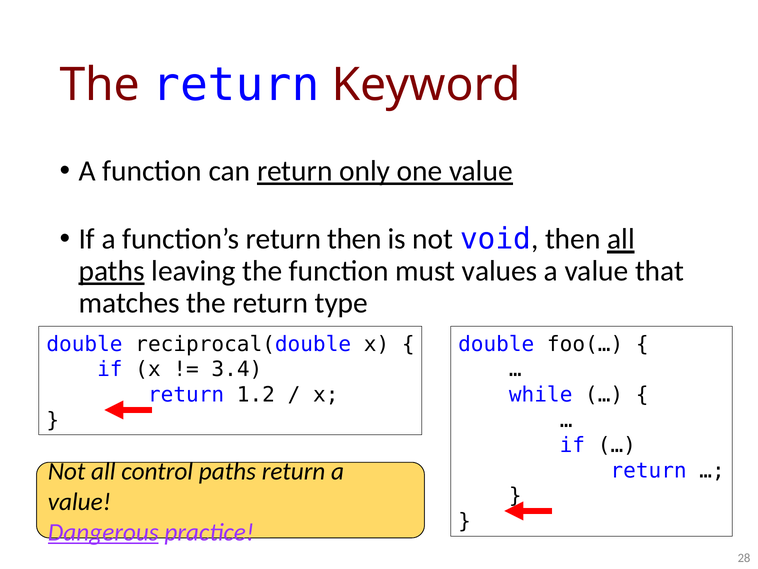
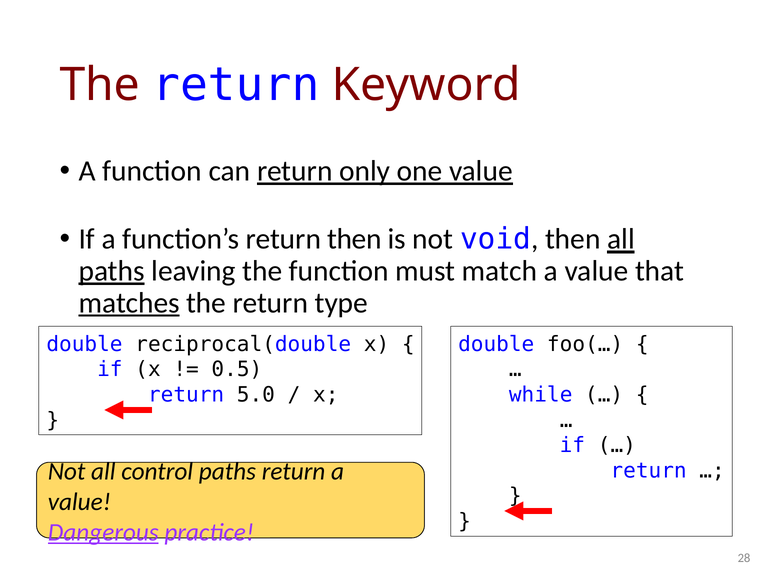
values: values -> match
matches underline: none -> present
3.4: 3.4 -> 0.5
1.2: 1.2 -> 5.0
